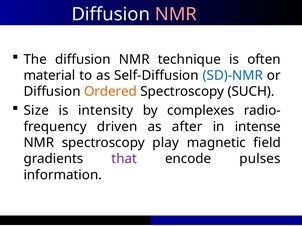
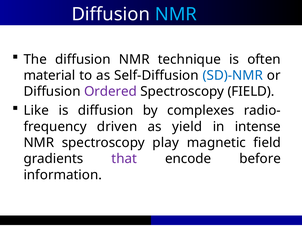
NMR at (176, 14) colour: pink -> light blue
Ordered colour: orange -> purple
Spectroscopy SUCH: SUCH -> FIELD
Size: Size -> Like
is intensity: intensity -> diffusion
after: after -> yield
pulses: pulses -> before
